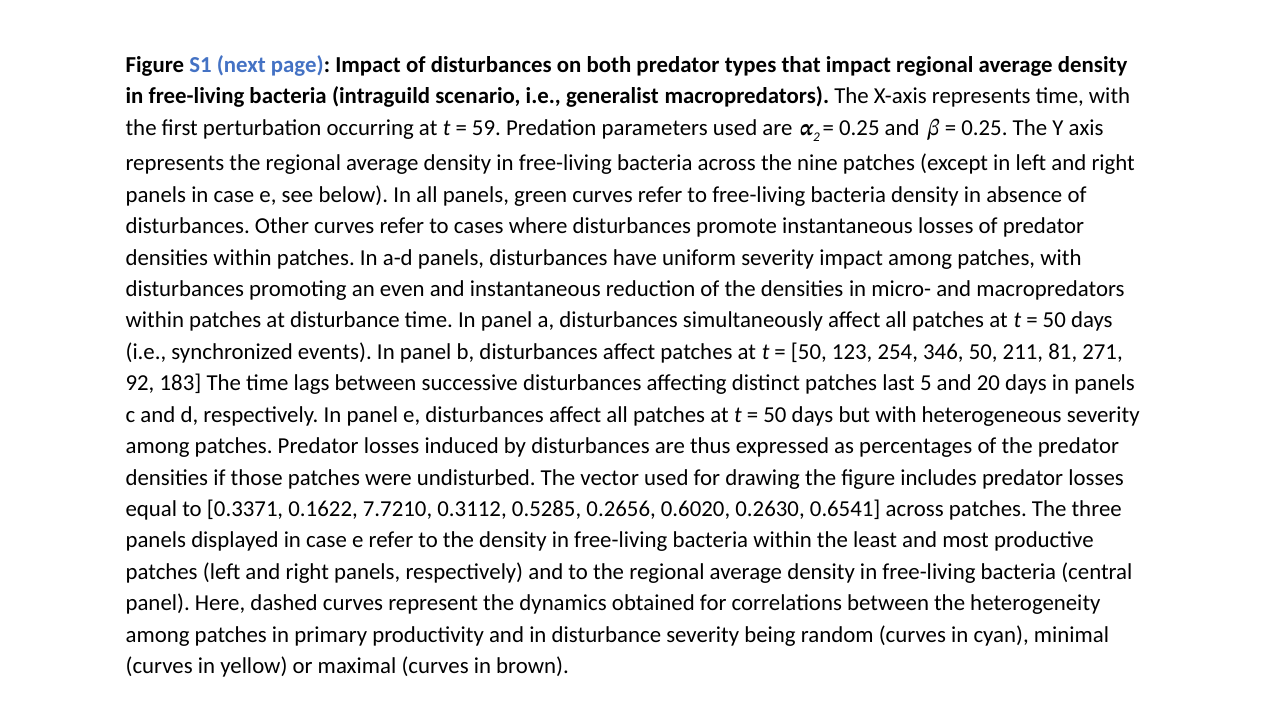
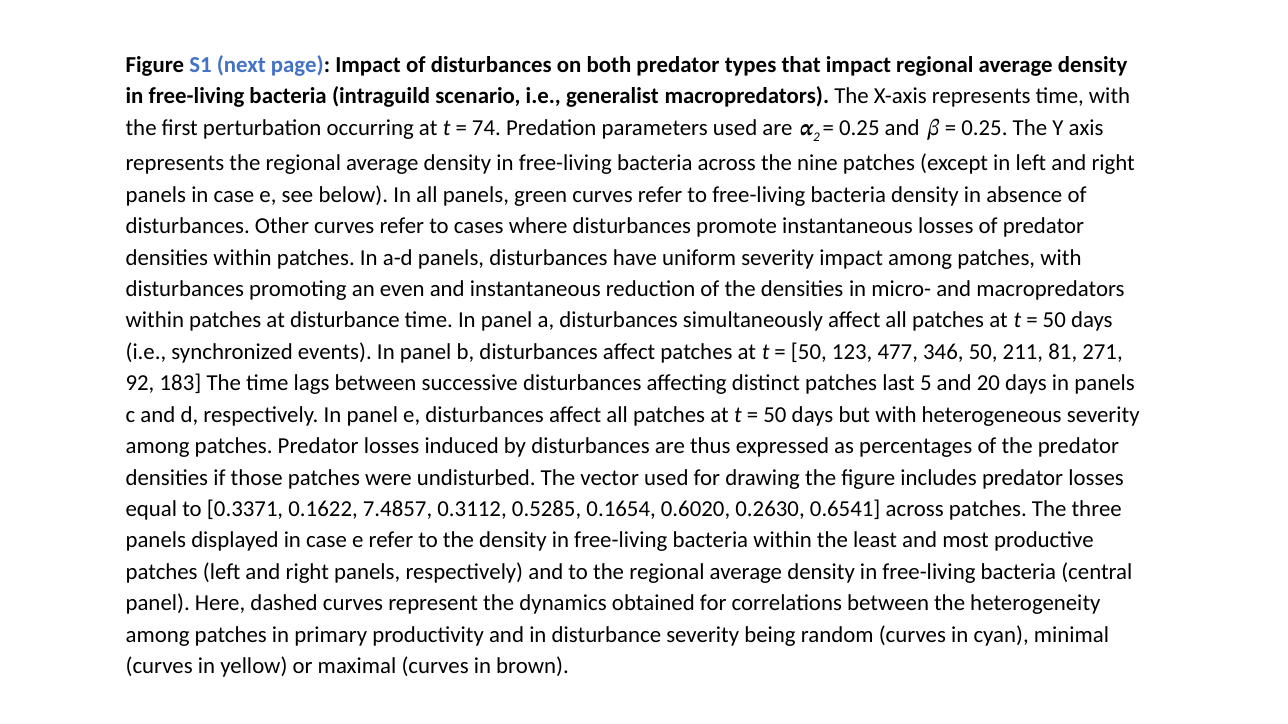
59: 59 -> 74
254: 254 -> 477
7.7210: 7.7210 -> 7.4857
0.2656: 0.2656 -> 0.1654
